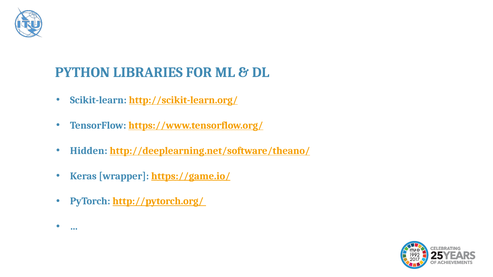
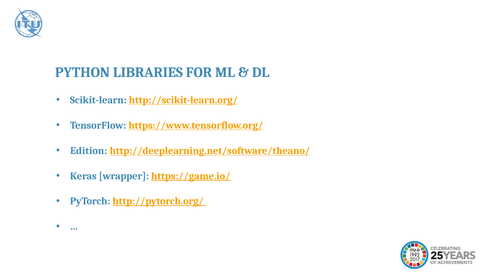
Hidden: Hidden -> Edition
